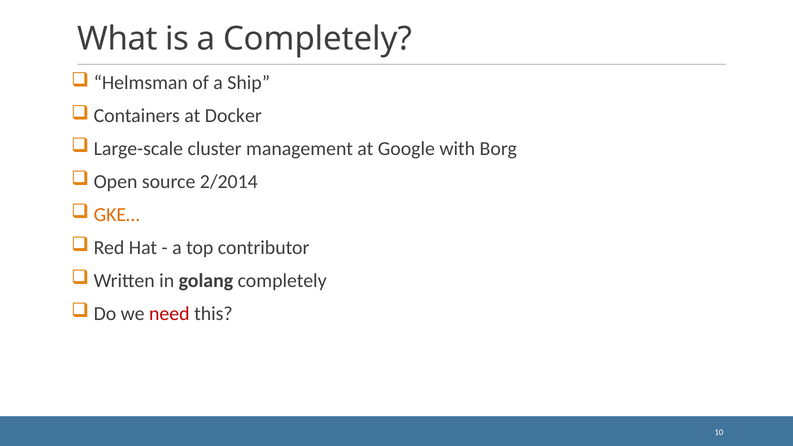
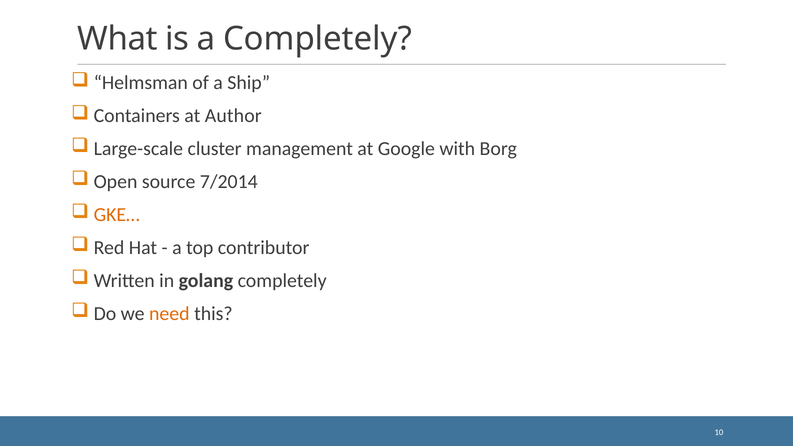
Docker: Docker -> Author
2/2014: 2/2014 -> 7/2014
need colour: red -> orange
